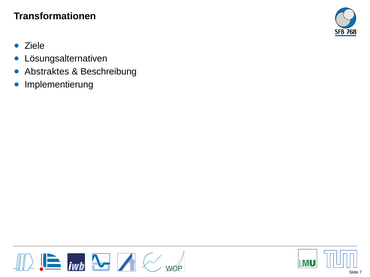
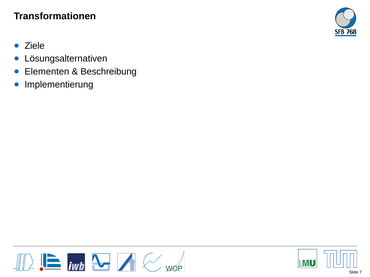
Abstraktes: Abstraktes -> Elementen
